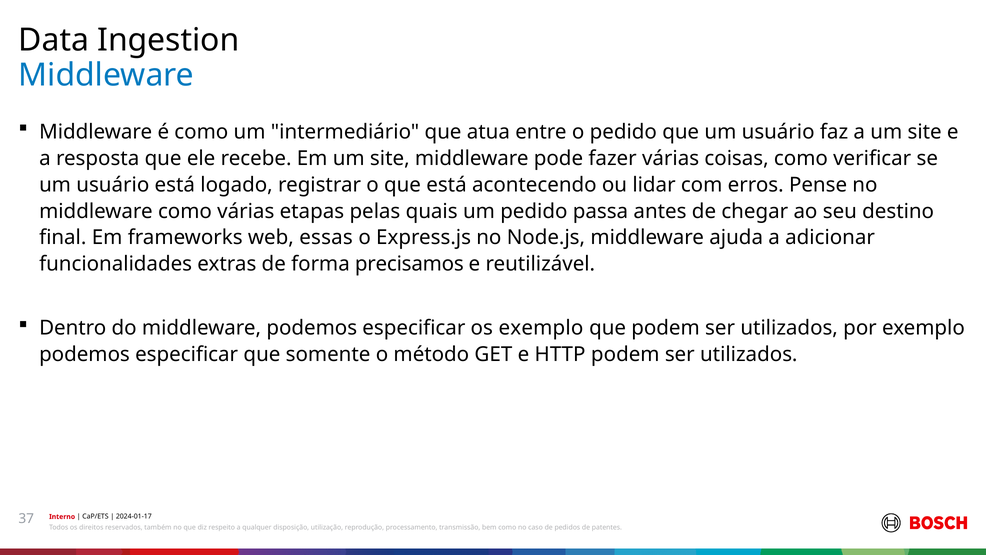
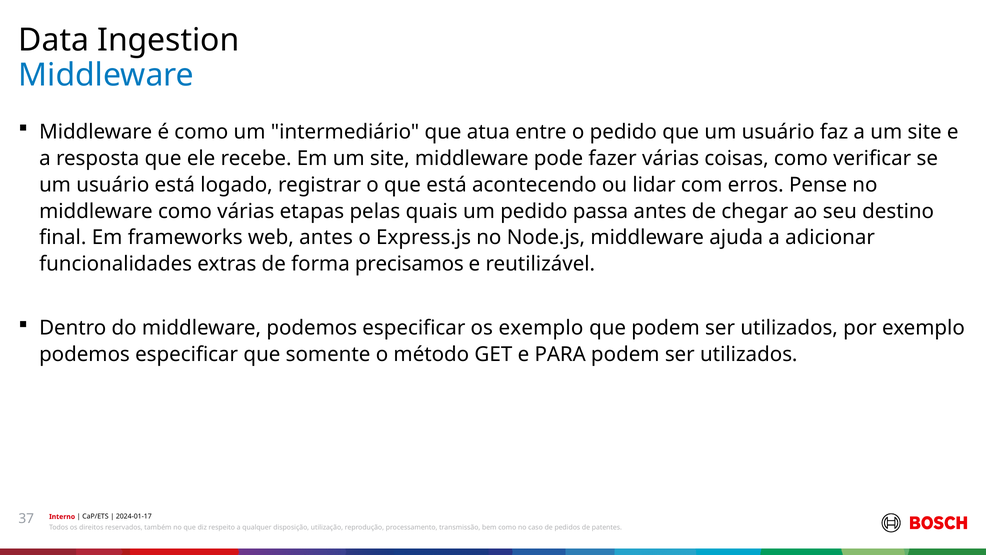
web essas: essas -> antes
HTTP: HTTP -> PARA
